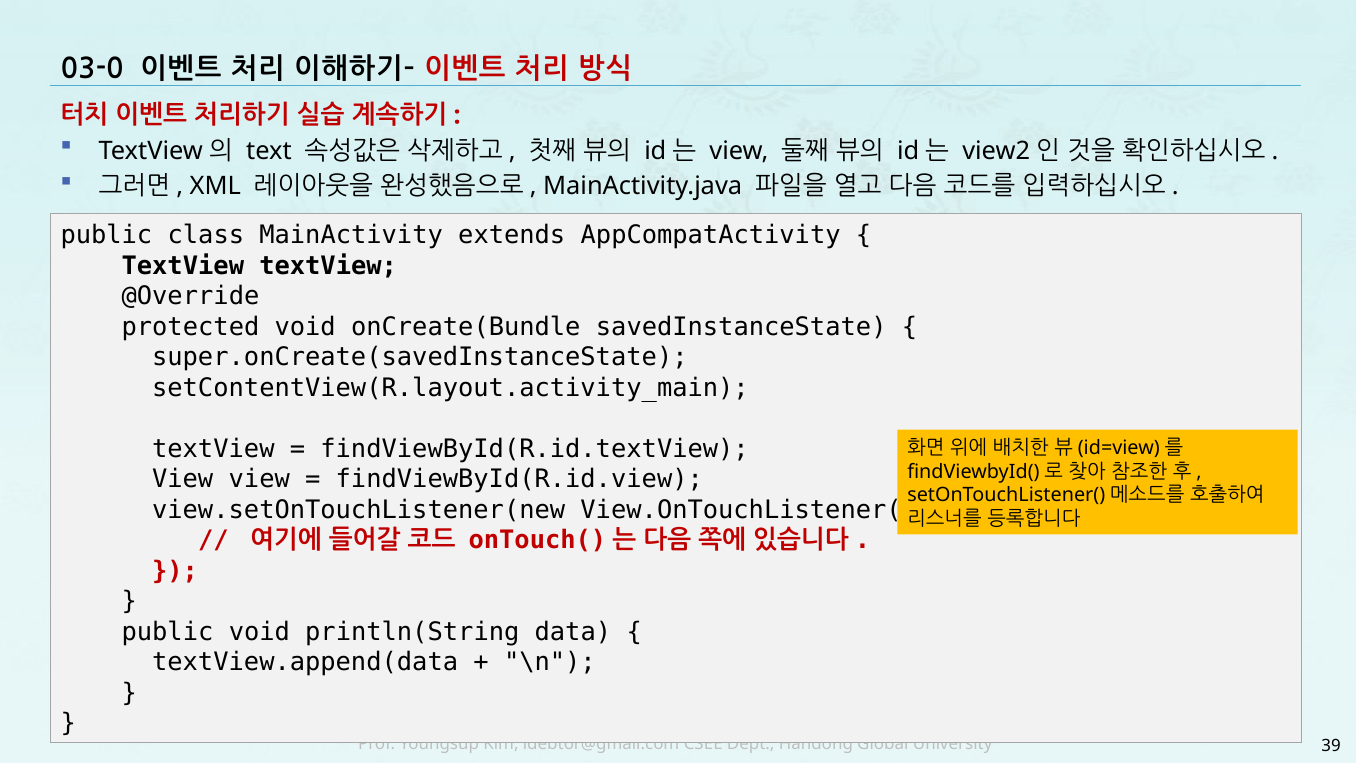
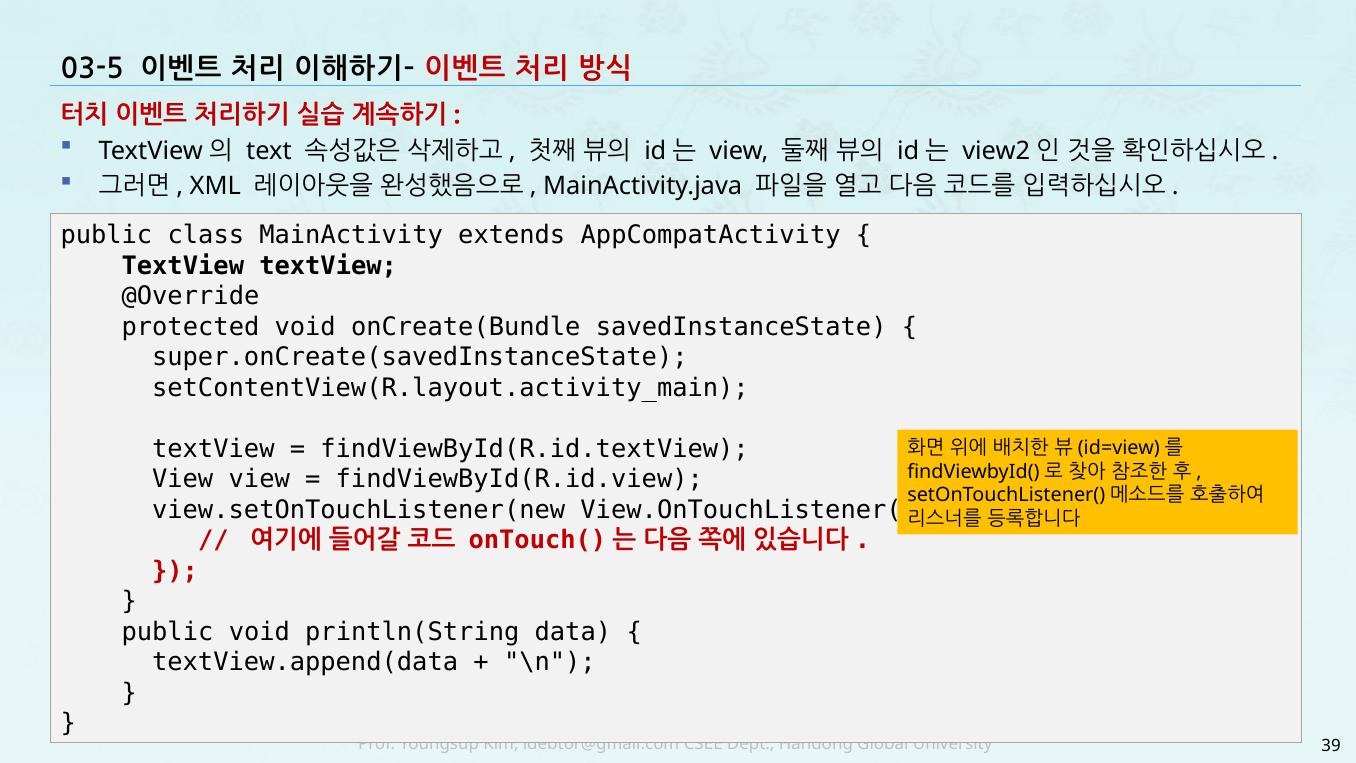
03-0: 03-0 -> 03-5
